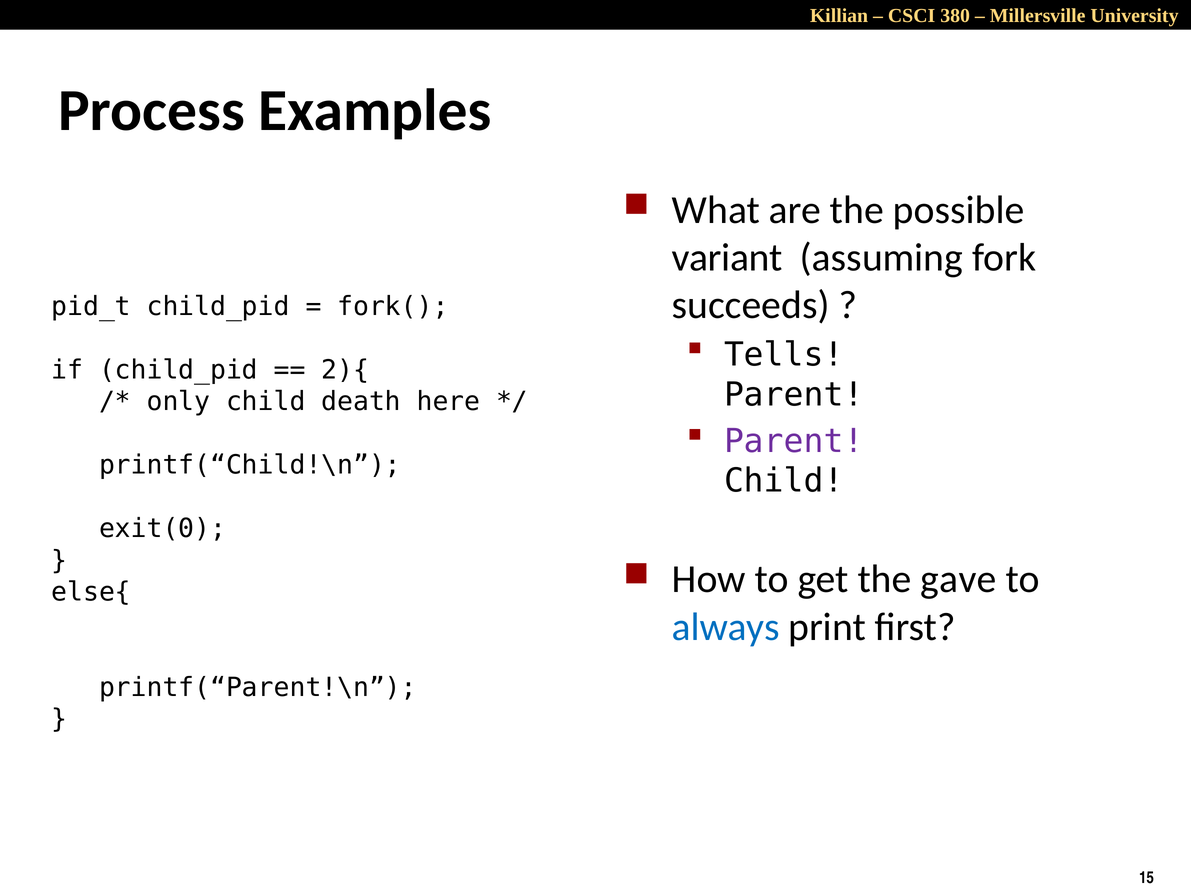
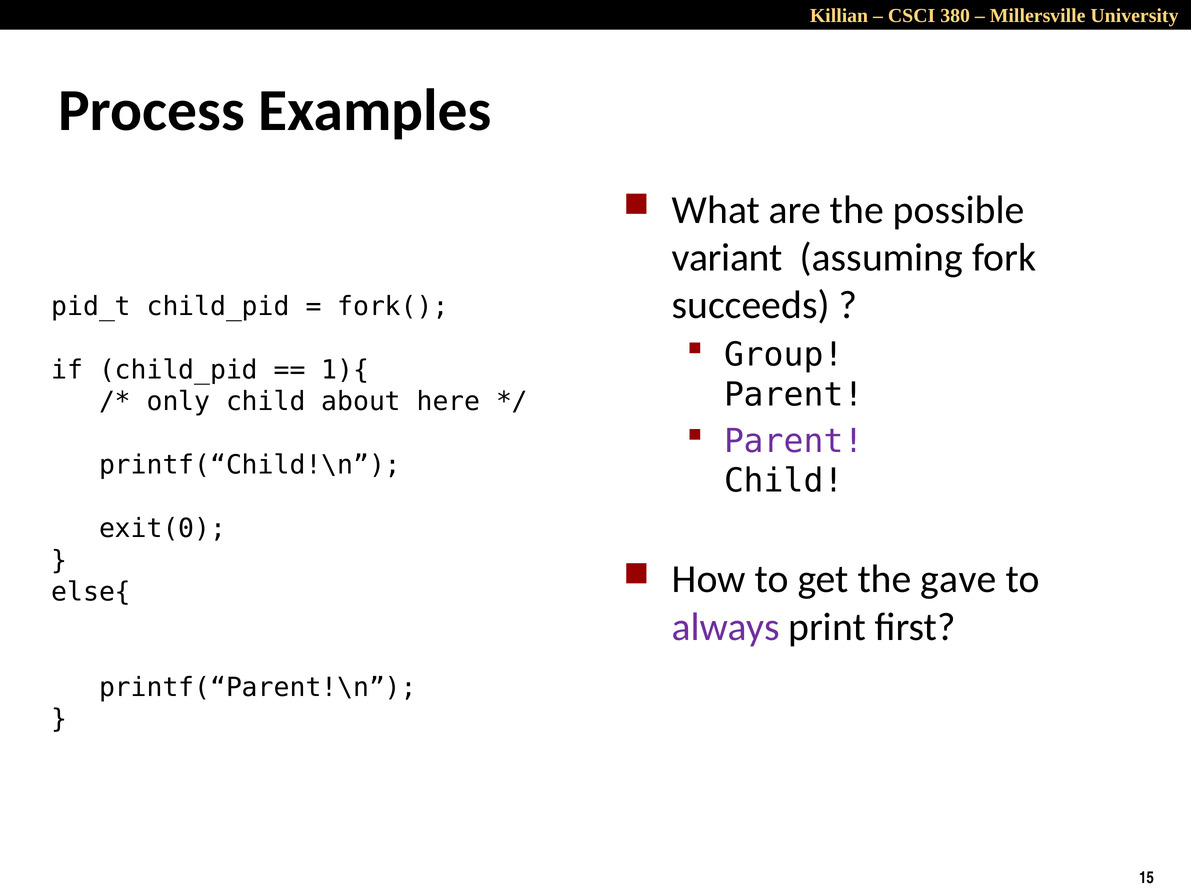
Tells: Tells -> Group
2){: 2){ -> 1){
death: death -> about
always colour: blue -> purple
